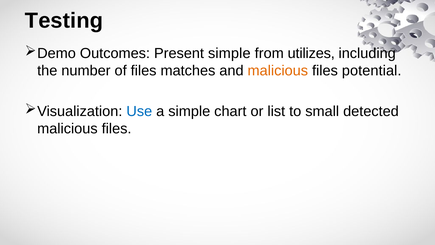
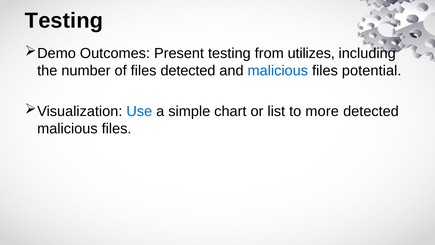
Present simple: simple -> testing
files matches: matches -> detected
malicious at (278, 71) colour: orange -> blue
small: small -> more
